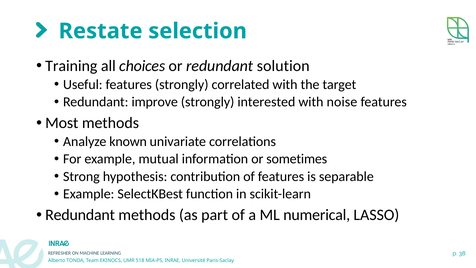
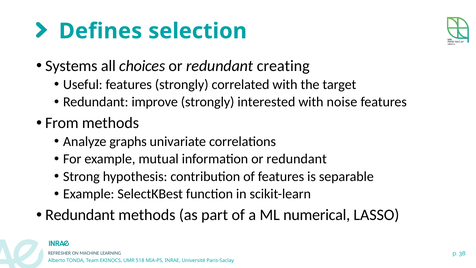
Restate: Restate -> Defines
Training: Training -> Systems
solution: solution -> creating
Most: Most -> From
known: known -> graphs
information or sometimes: sometimes -> redundant
